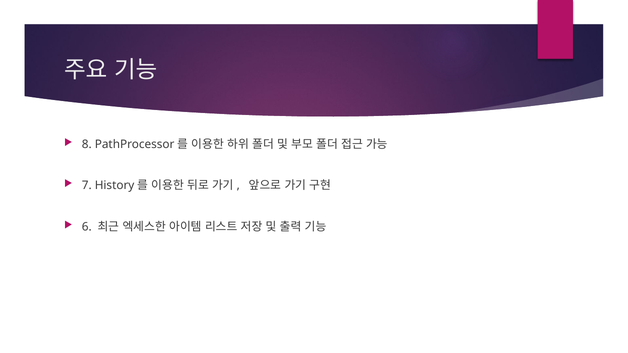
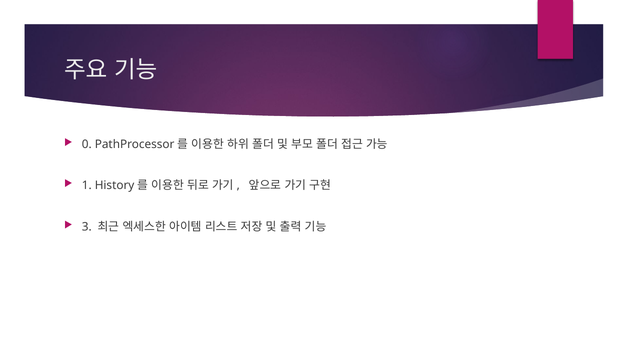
8: 8 -> 0
7: 7 -> 1
6: 6 -> 3
